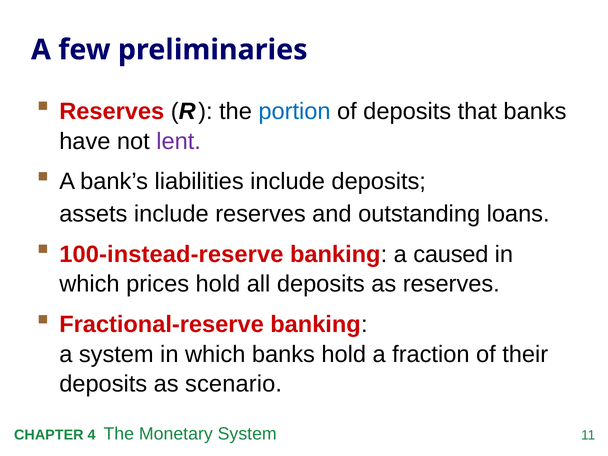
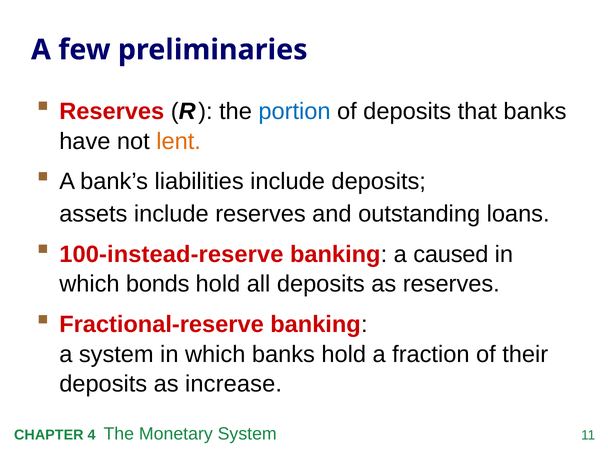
lent colour: purple -> orange
prices: prices -> bonds
scenario: scenario -> increase
